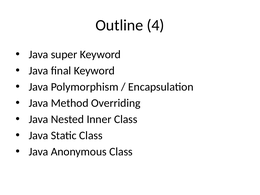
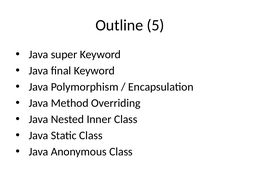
4: 4 -> 5
